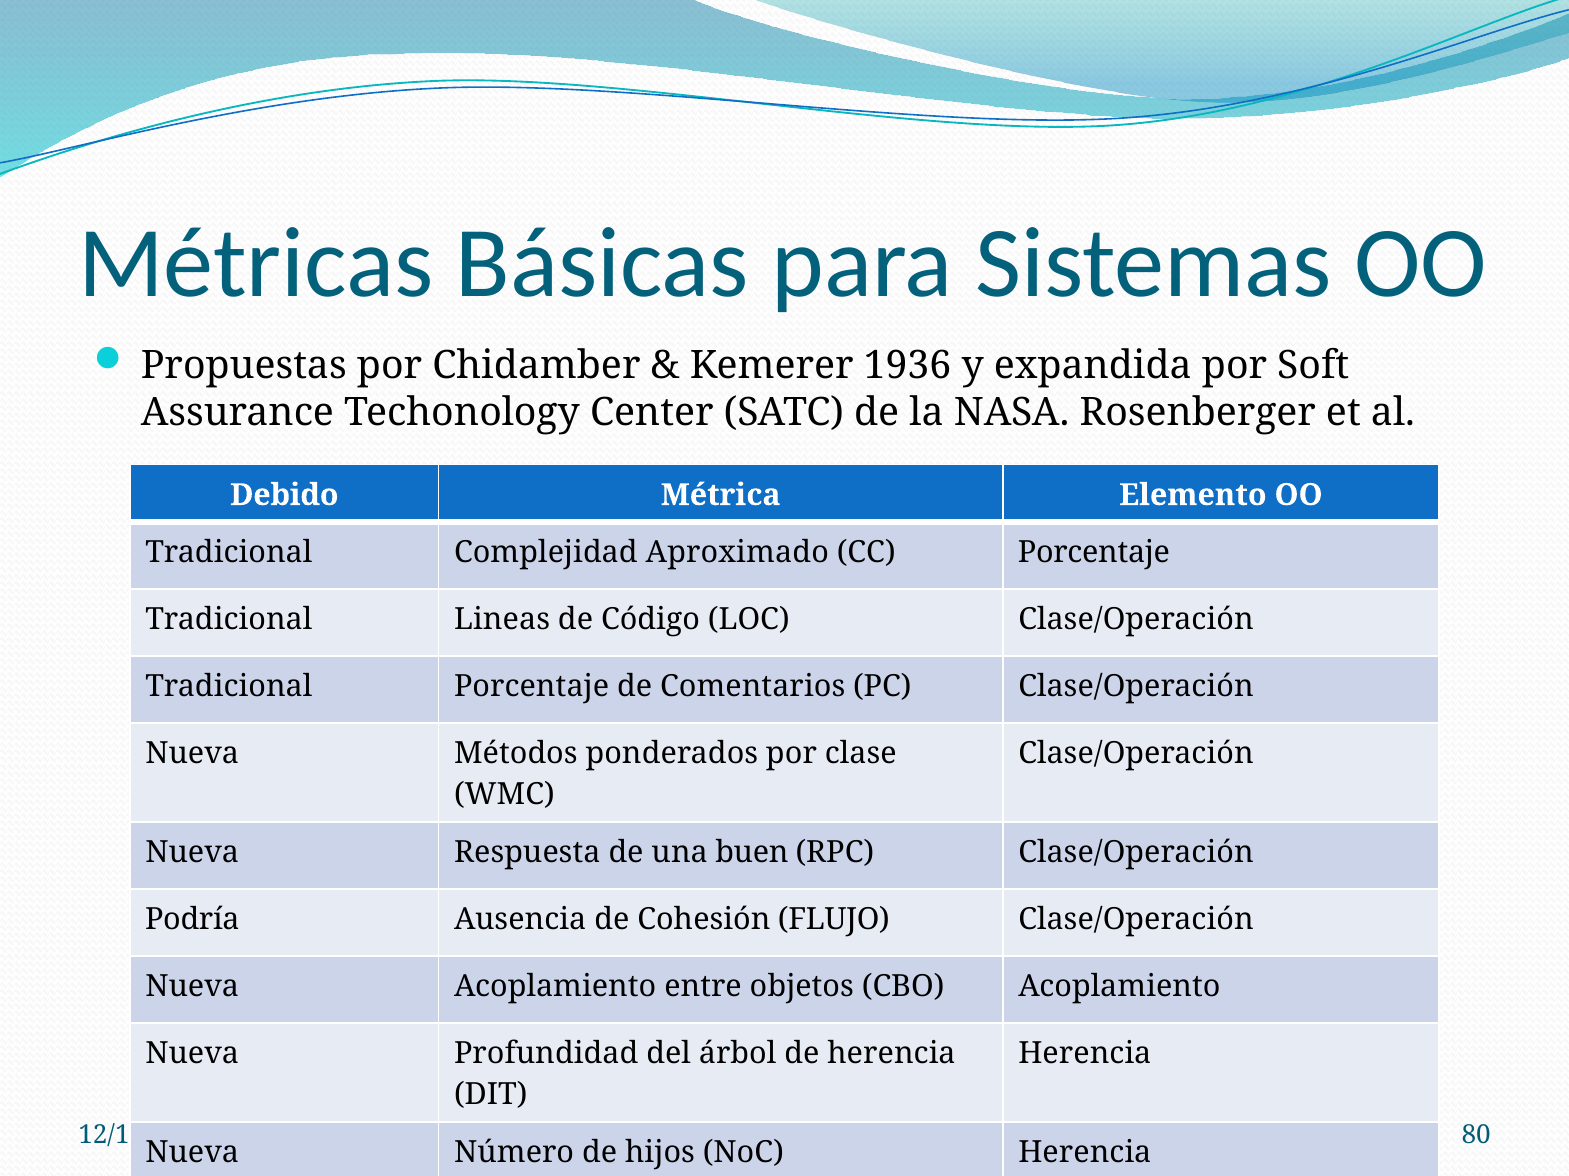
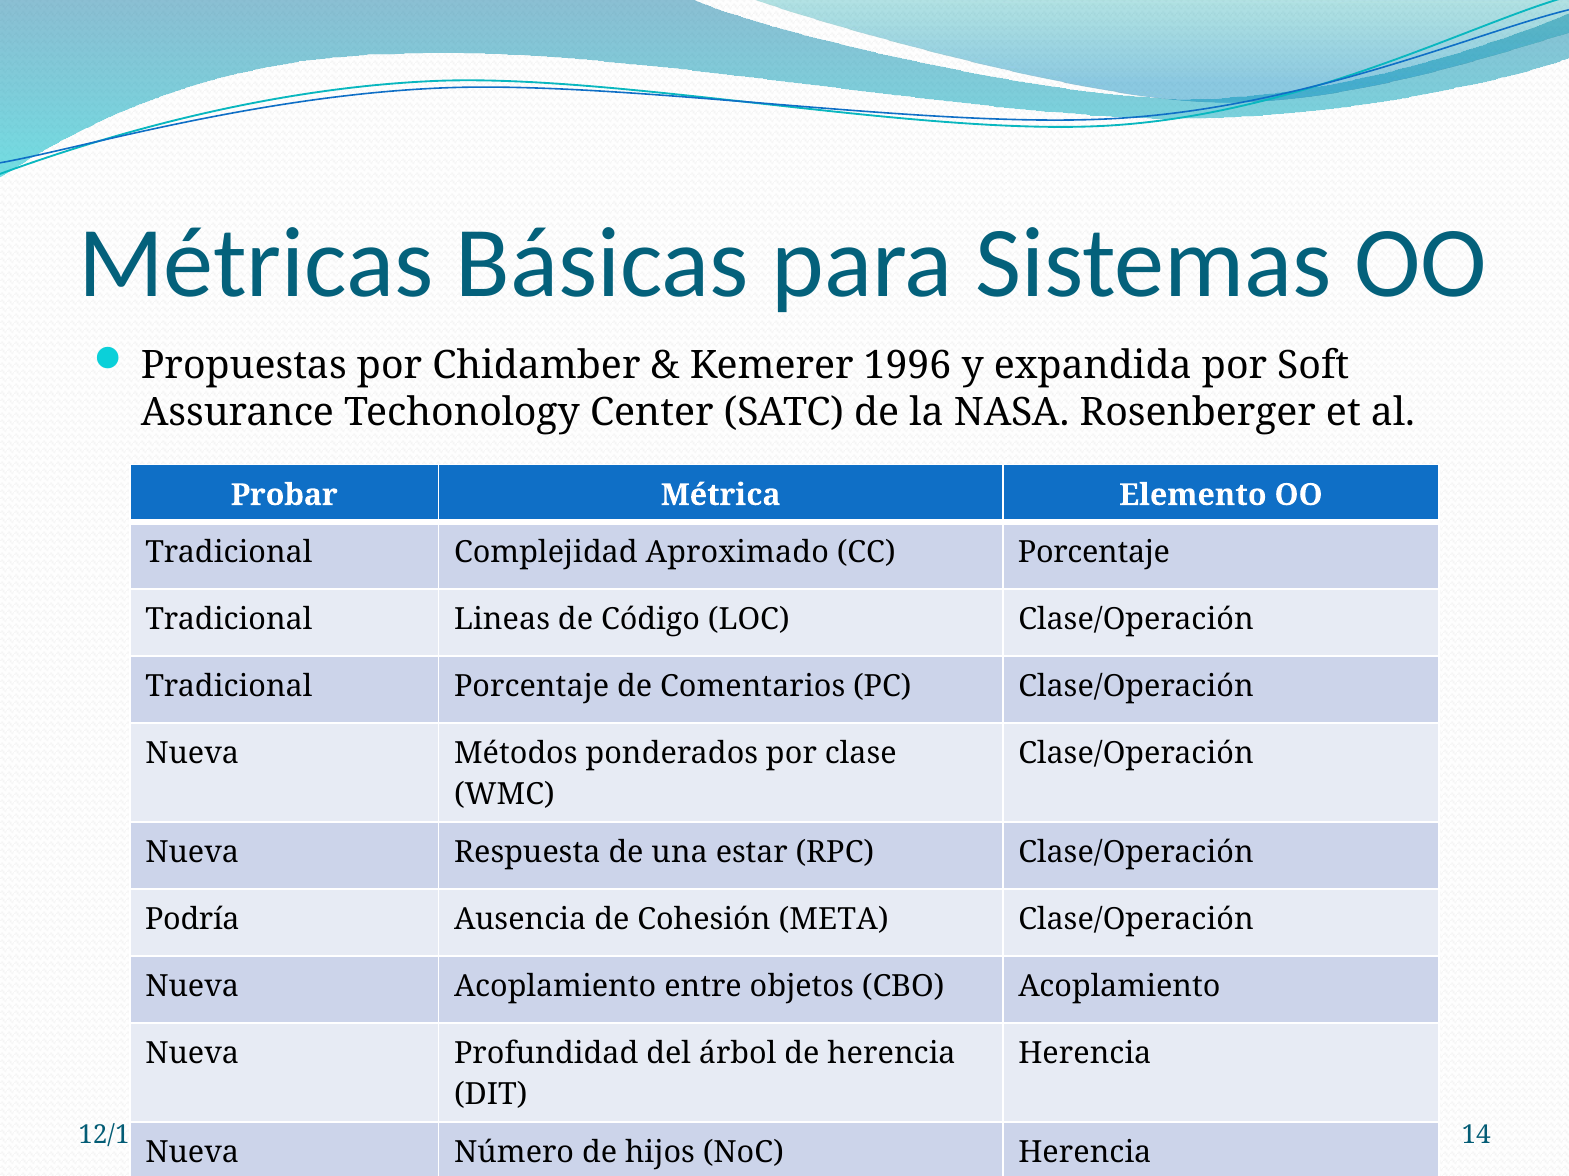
1936: 1936 -> 1996
Debido: Debido -> Probar
buen: buen -> estar
FLUJO: FLUJO -> META
80: 80 -> 14
